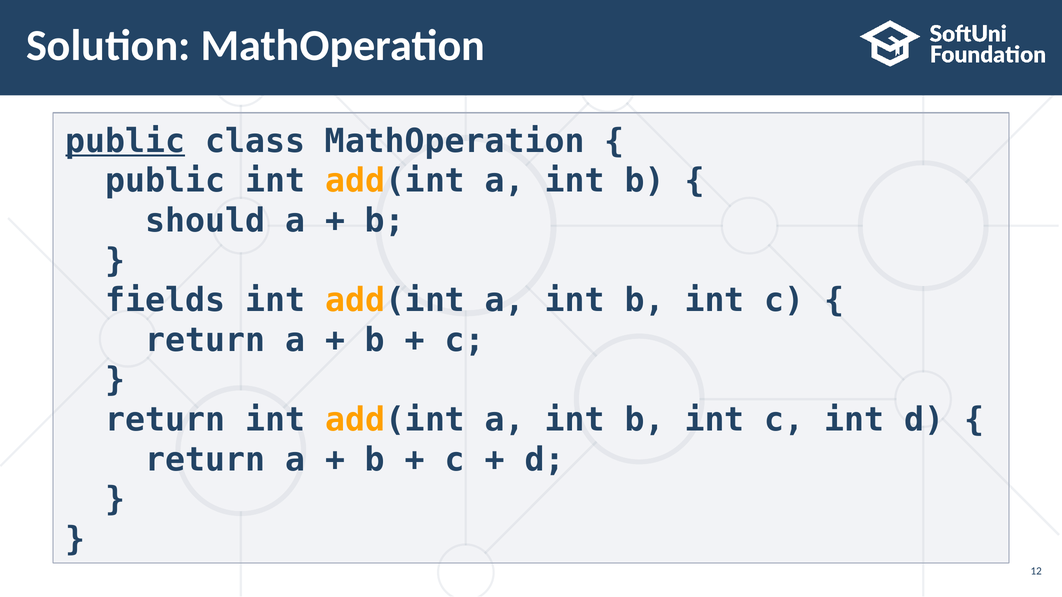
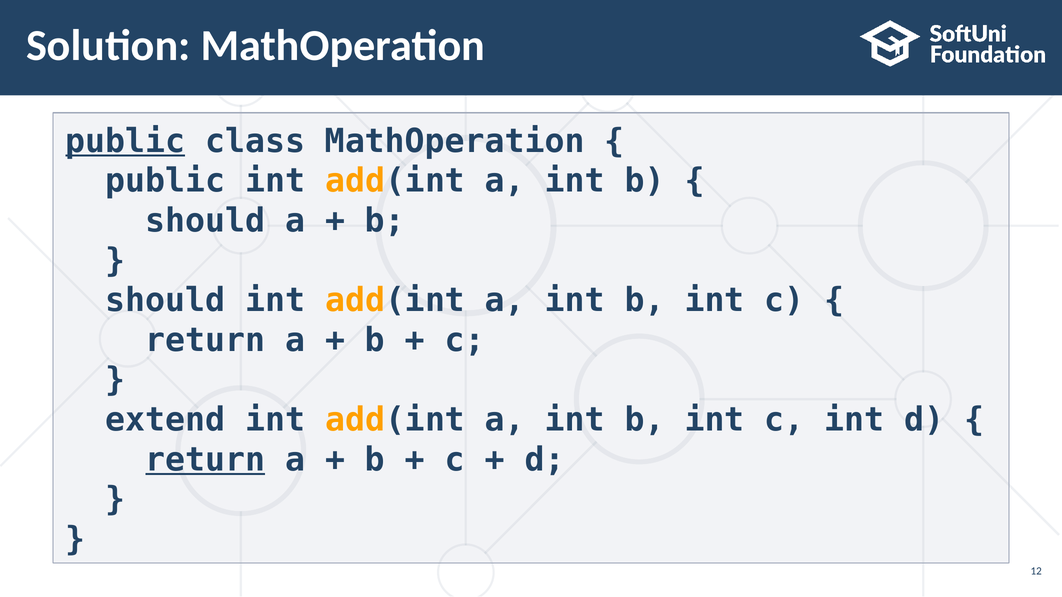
fields at (165, 301): fields -> should
return at (165, 420): return -> extend
return at (205, 460) underline: none -> present
